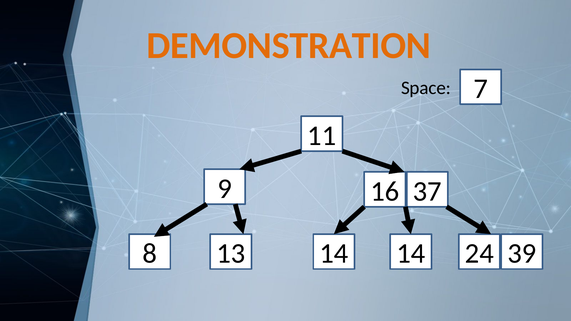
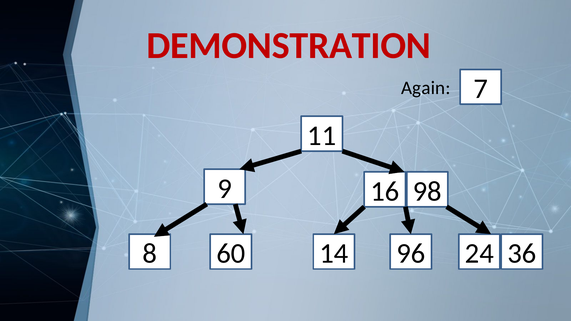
DEMONSTRATION colour: orange -> red
Space: Space -> Again
37: 37 -> 98
13: 13 -> 60
14 14: 14 -> 96
39: 39 -> 36
